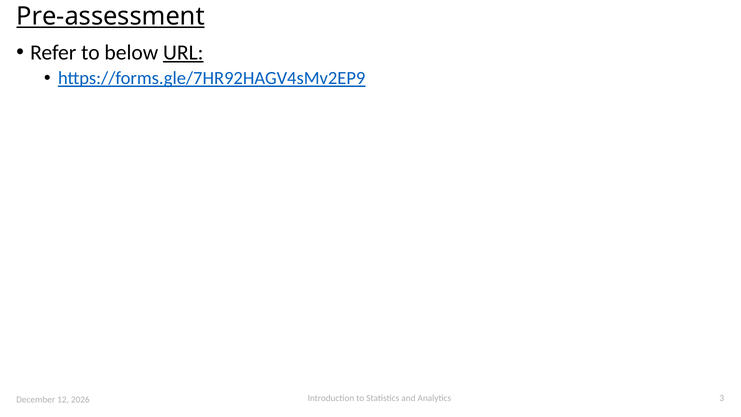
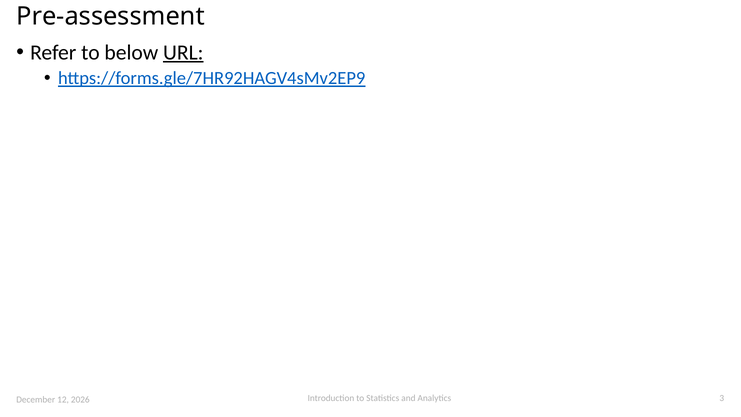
Pre-assessment underline: present -> none
